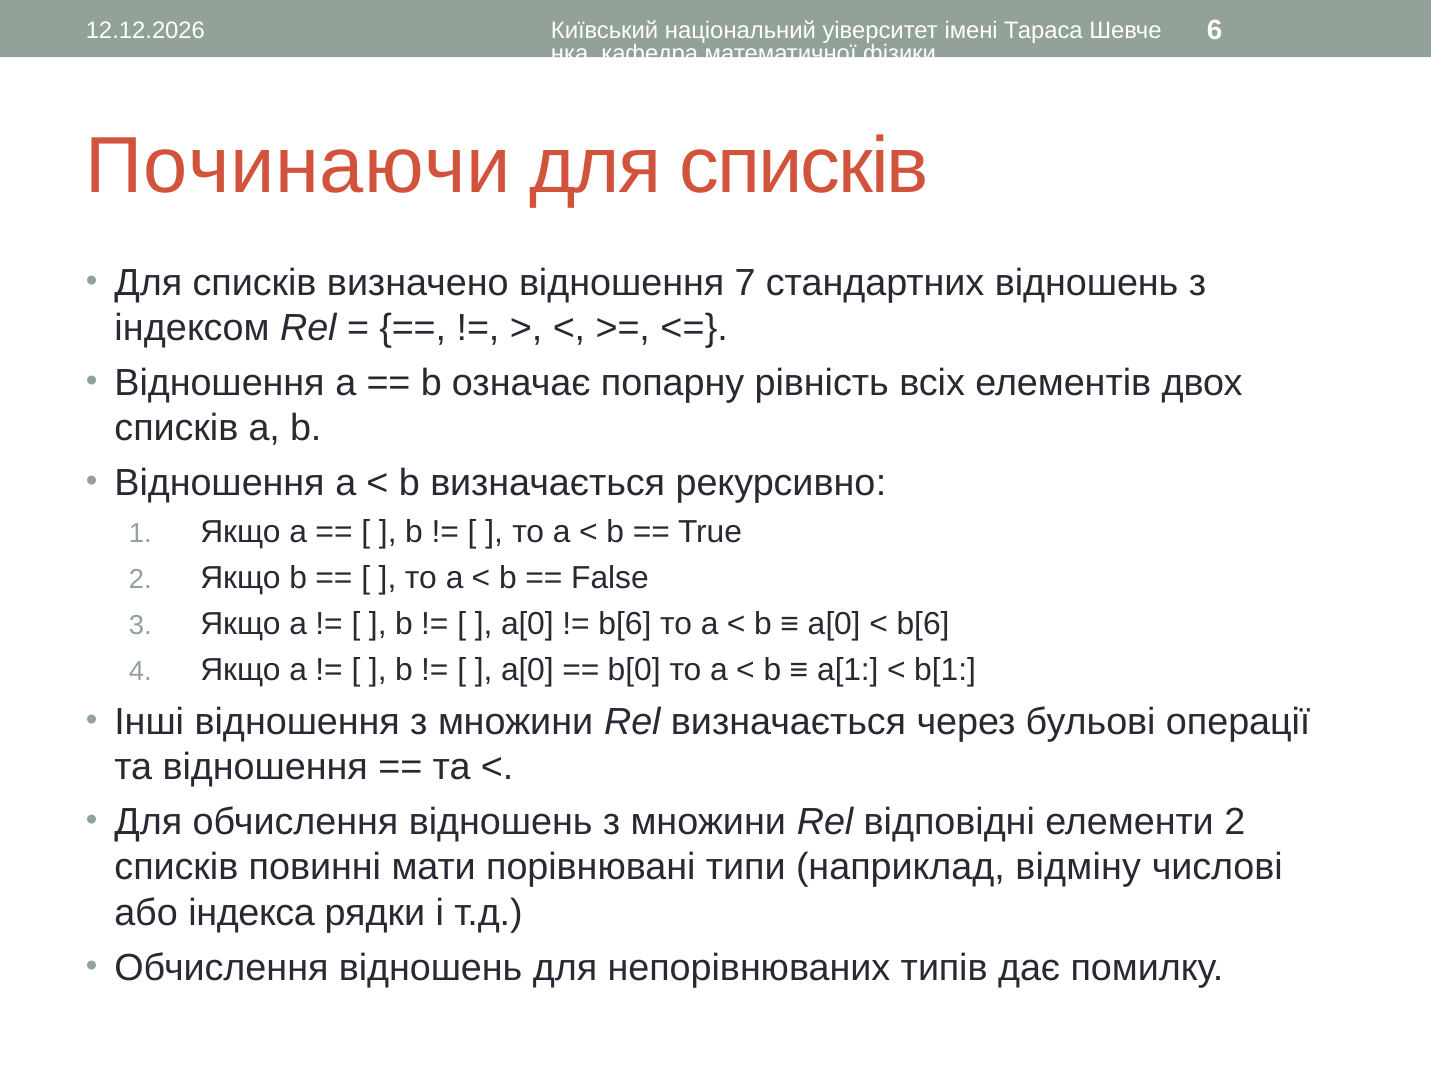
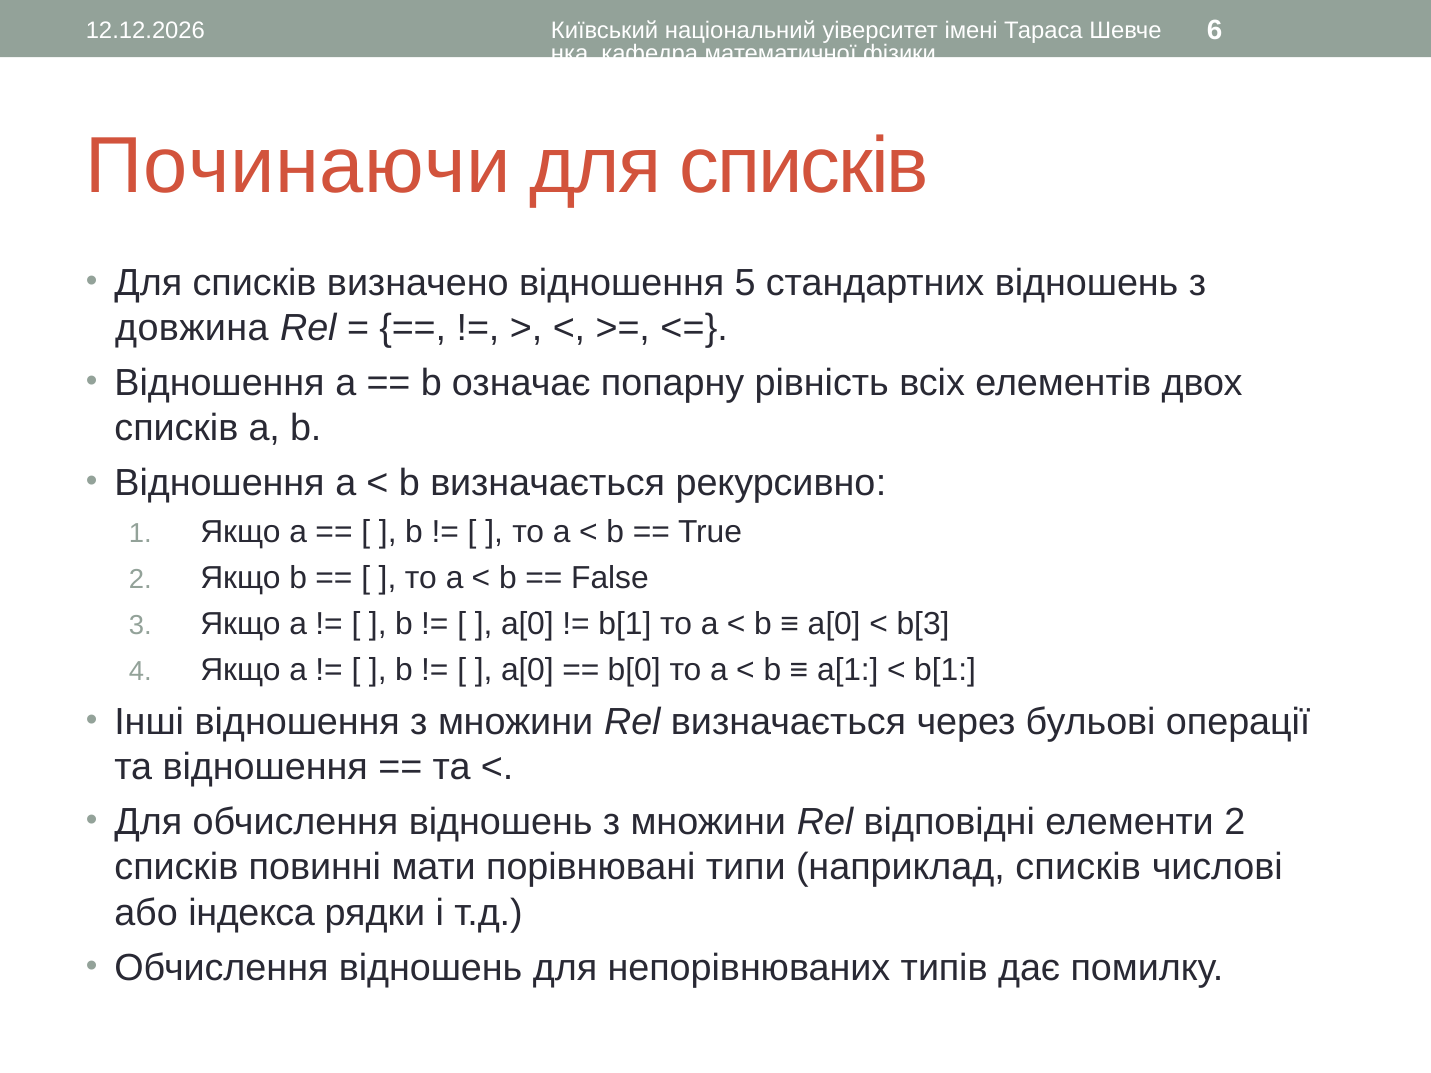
7: 7 -> 5
індексом: індексом -> довжина
b[6 at (625, 625): b[6 -> b[1
b[6 at (923, 625): b[6 -> b[3
наприклад відміну: відміну -> списків
